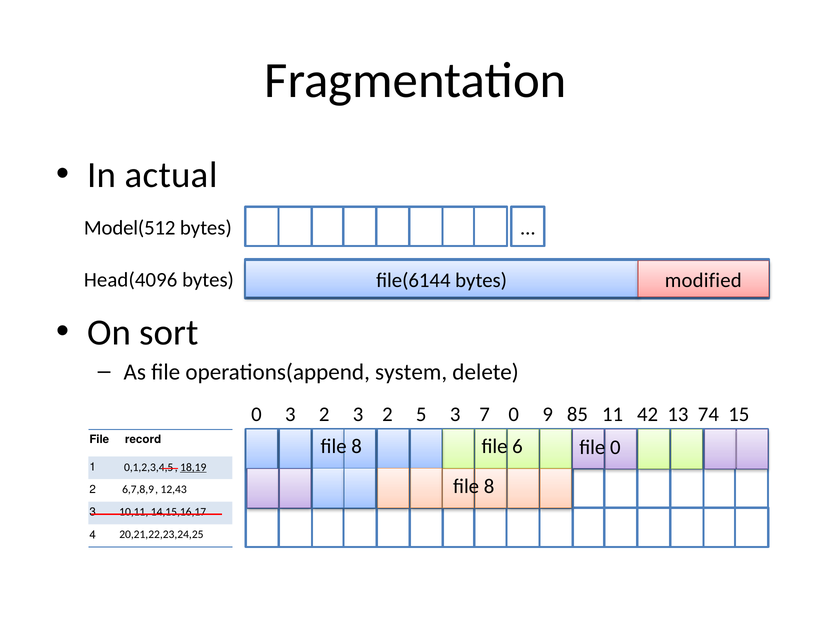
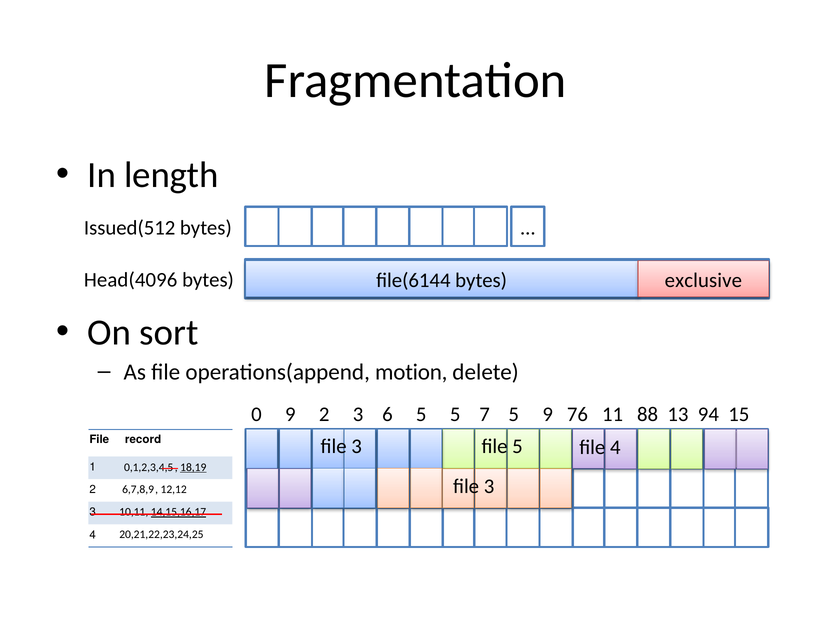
actual: actual -> length
Model(512: Model(512 -> Issued(512
modified: modified -> exclusive
system: system -> motion
0 3: 3 -> 9
2 3 2: 2 -> 6
5 3: 3 -> 5
7 0: 0 -> 5
85: 85 -> 76
42: 42 -> 88
74: 74 -> 94
8 at (357, 447): 8 -> 3
file 6: 6 -> 5
file 0: 0 -> 4
8 at (489, 487): 8 -> 3
12,43: 12,43 -> 12,12
14,15,16,17 underline: none -> present
